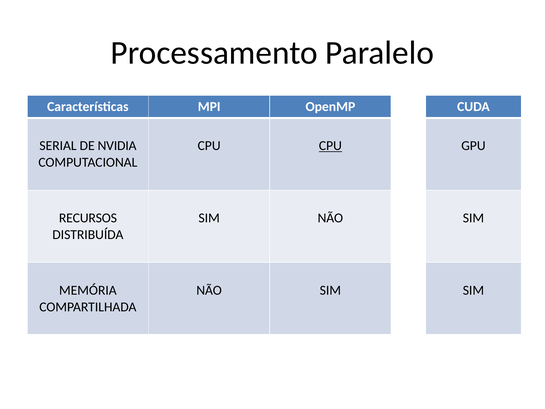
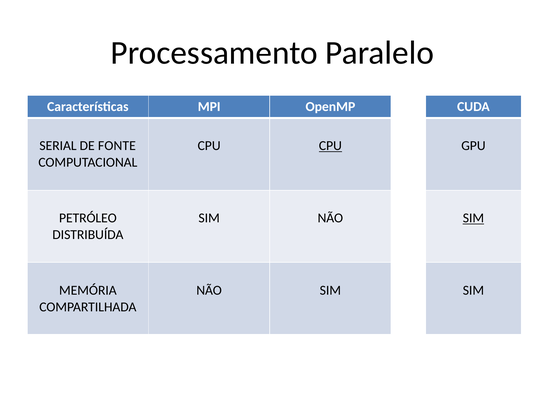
NVIDIA: NVIDIA -> FONTE
RECURSOS: RECURSOS -> PETRÓLEO
SIM at (473, 218) underline: none -> present
